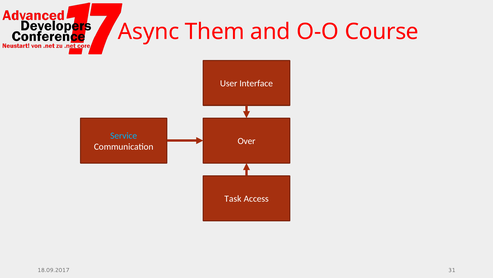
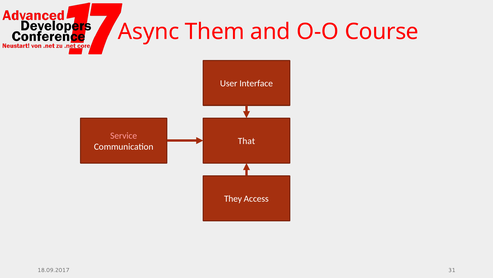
Service colour: light blue -> pink
Over: Over -> That
Task: Task -> They
